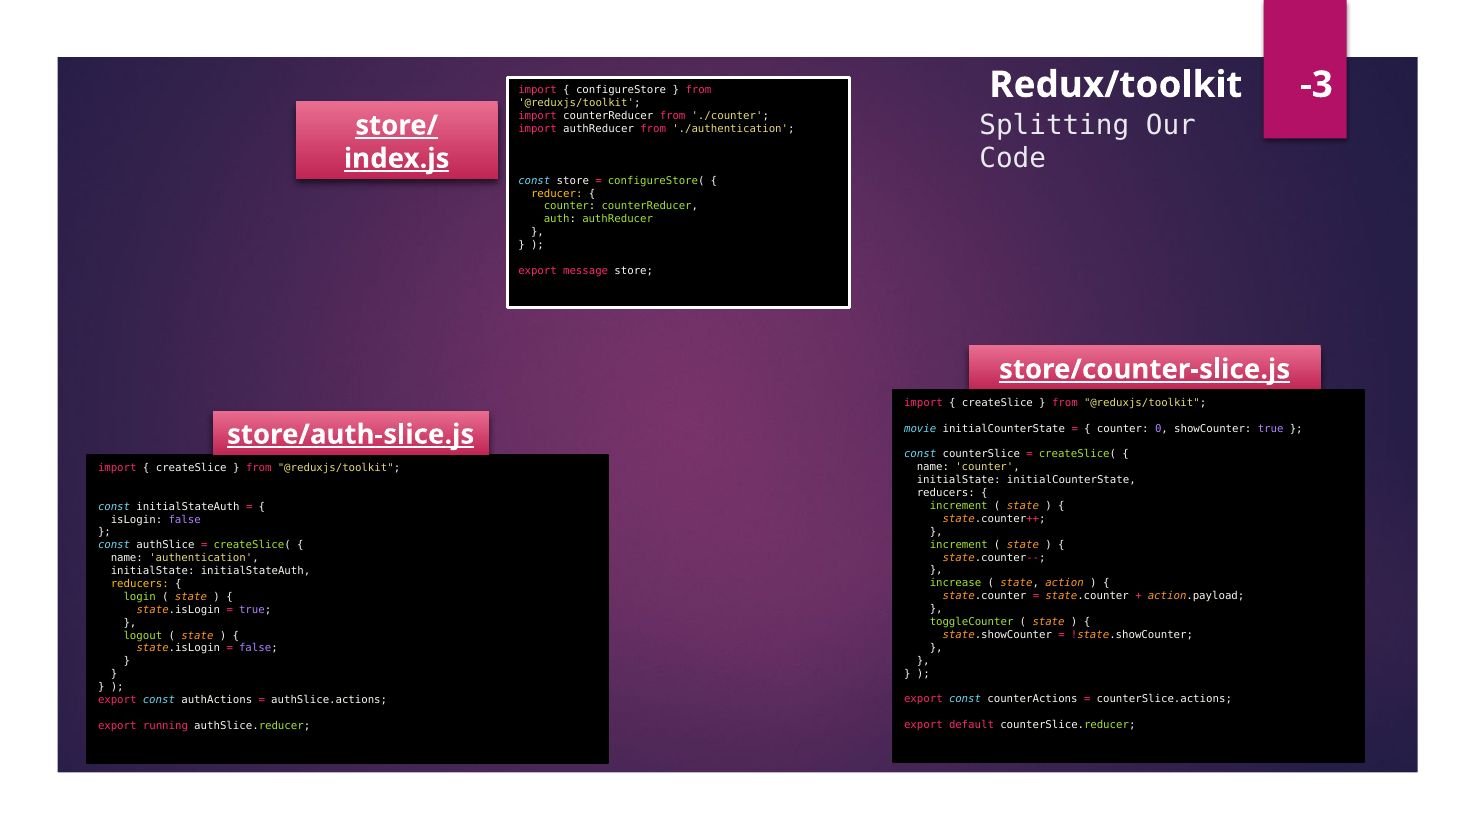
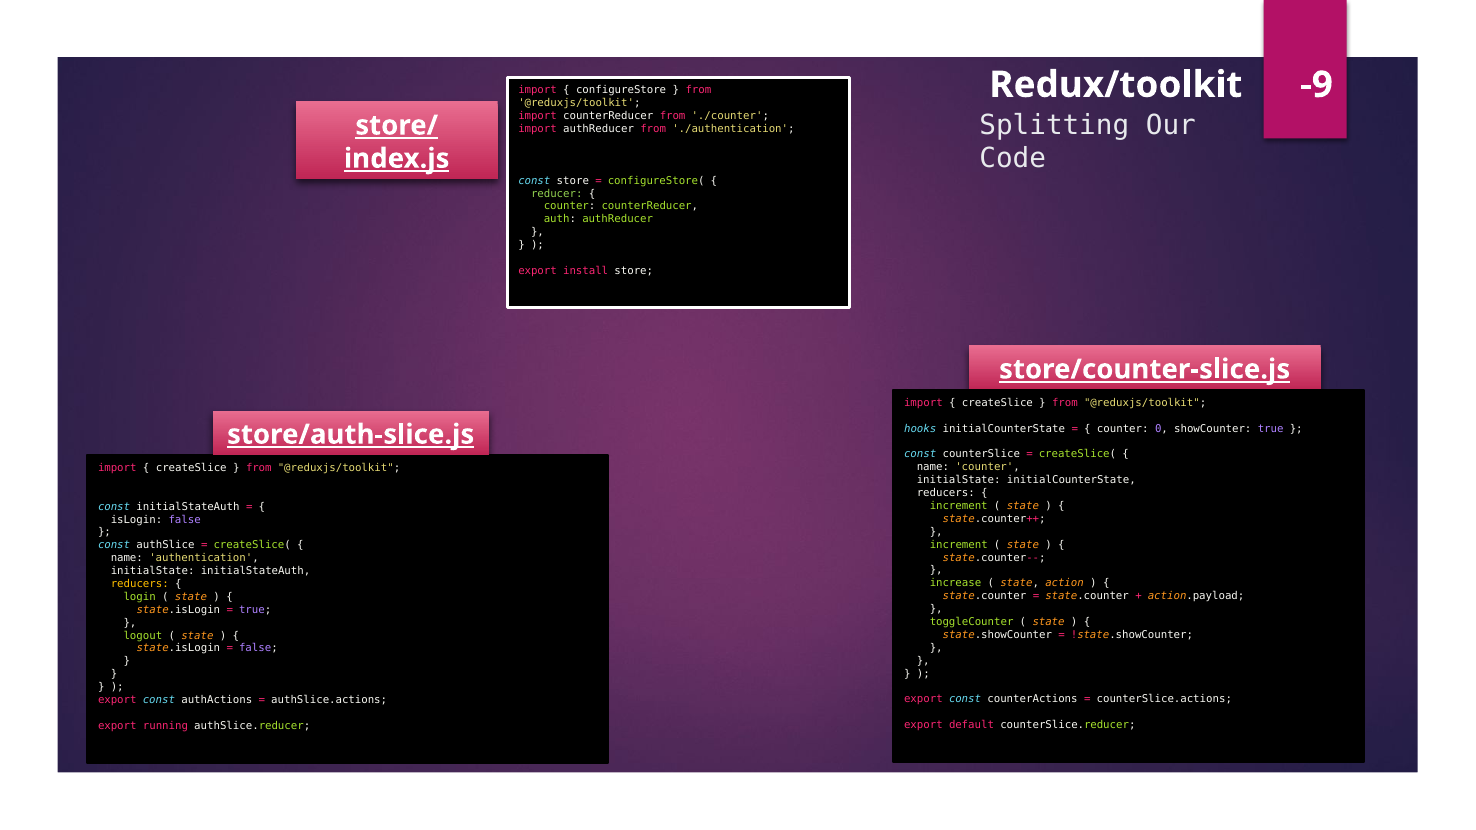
-3: -3 -> -9
reducer colour: yellow -> light green
message: message -> install
movie: movie -> hooks
